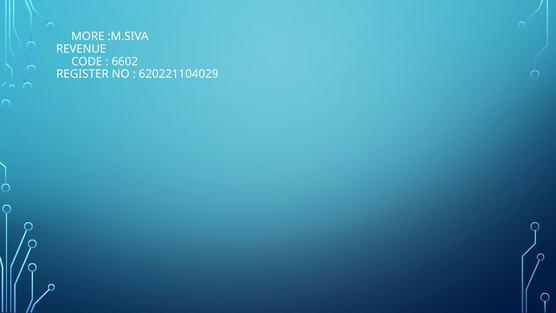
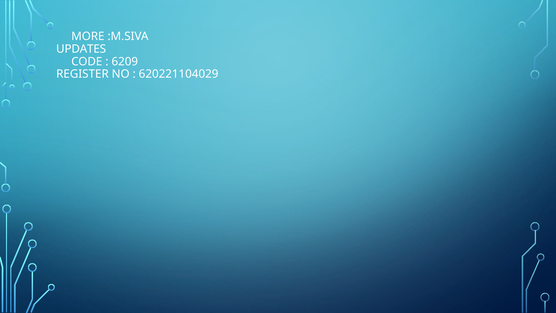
REVENUE: REVENUE -> UPDATES
6602: 6602 -> 6209
